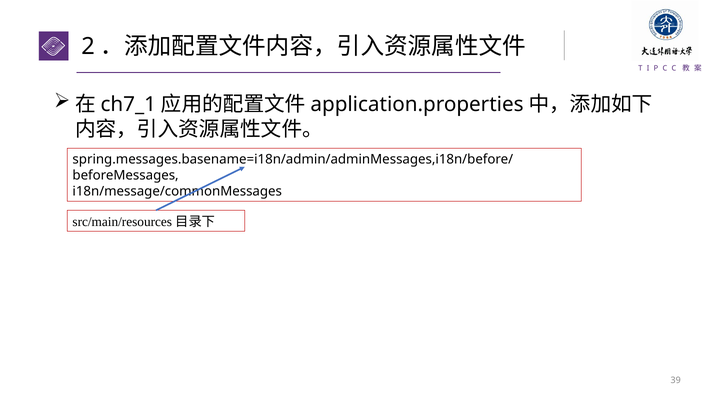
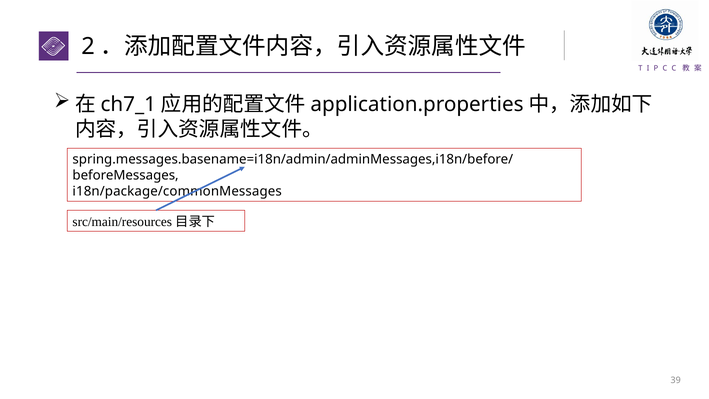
i18n/message/commonMessages: i18n/message/commonMessages -> i18n/package/commonMessages
